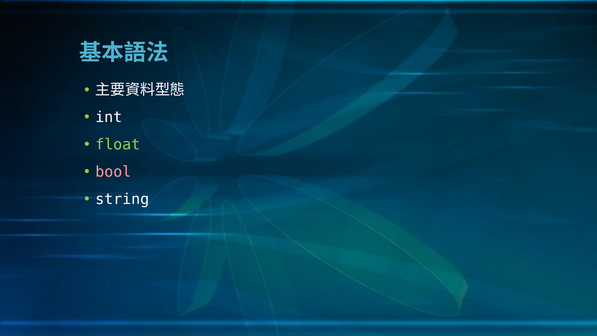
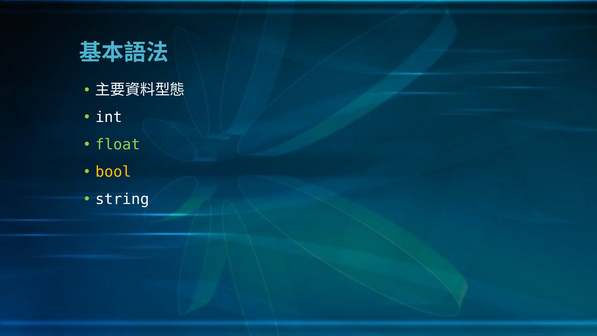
bool colour: pink -> yellow
